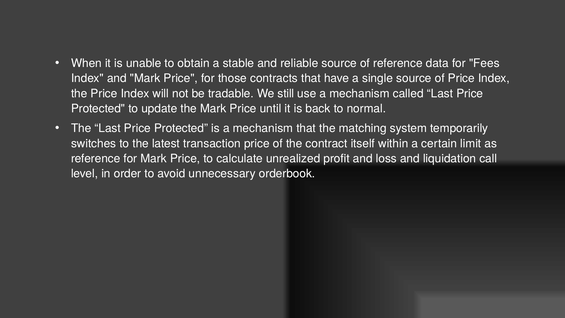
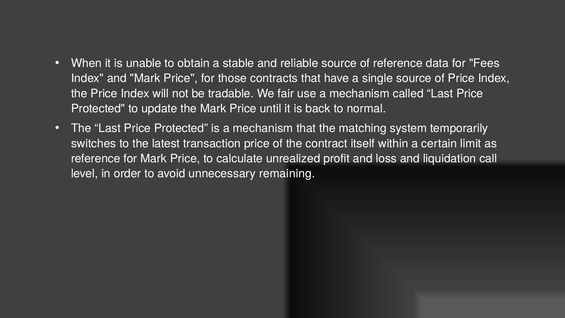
still: still -> fair
orderbook: orderbook -> remaining
